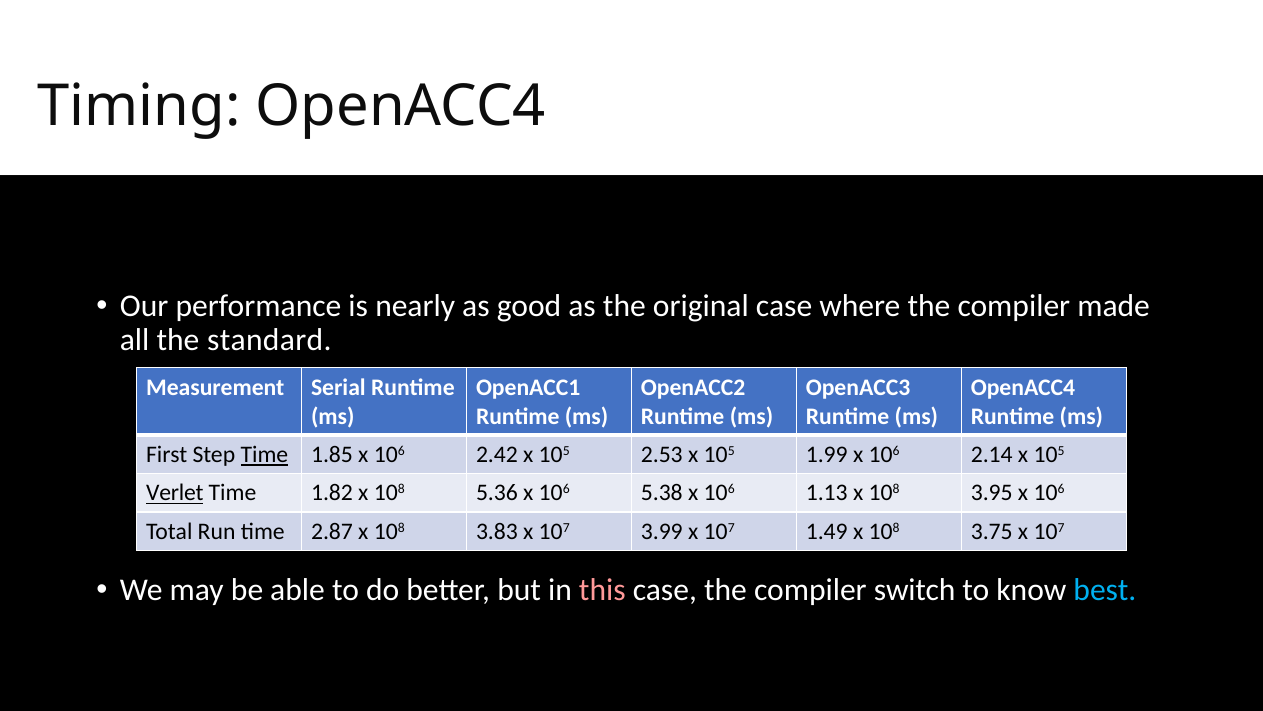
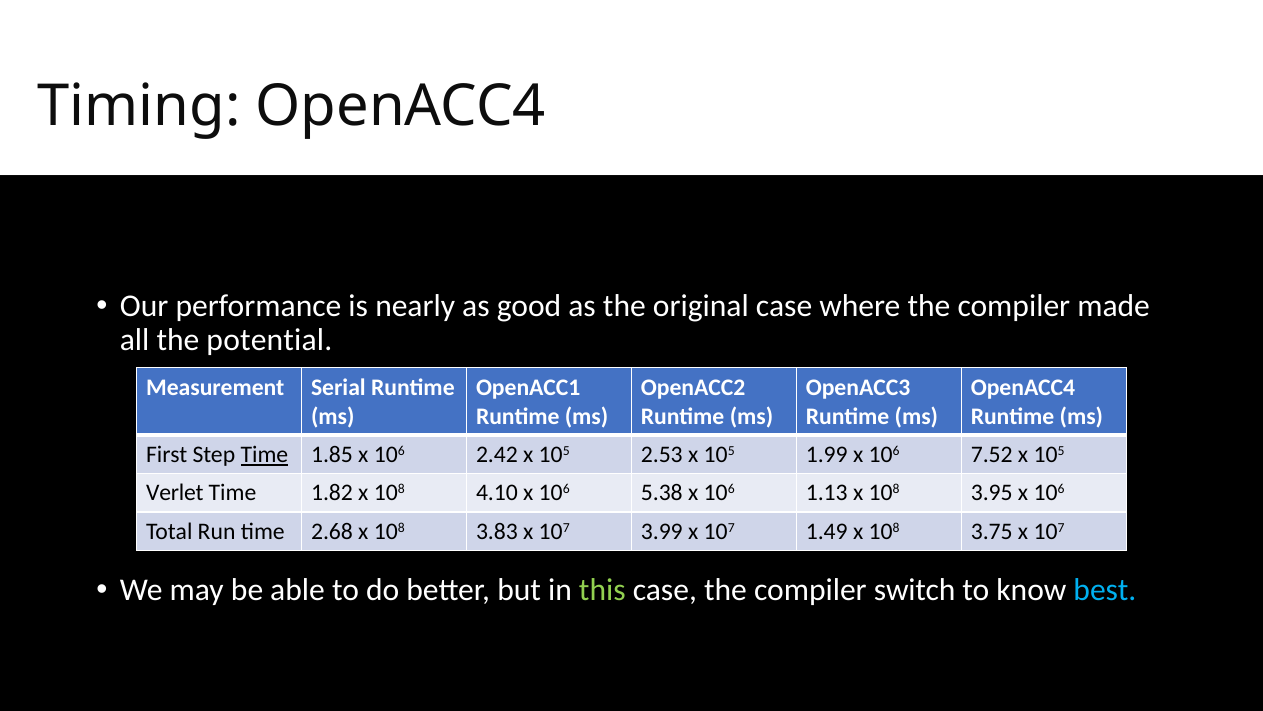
standard: standard -> potential
2.14: 2.14 -> 7.52
Verlet underline: present -> none
5.36: 5.36 -> 4.10
2.87: 2.87 -> 2.68
this colour: pink -> light green
